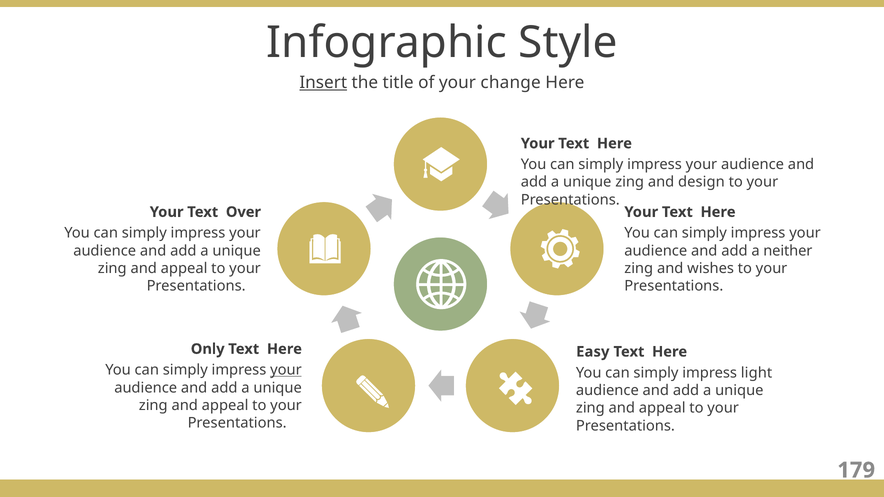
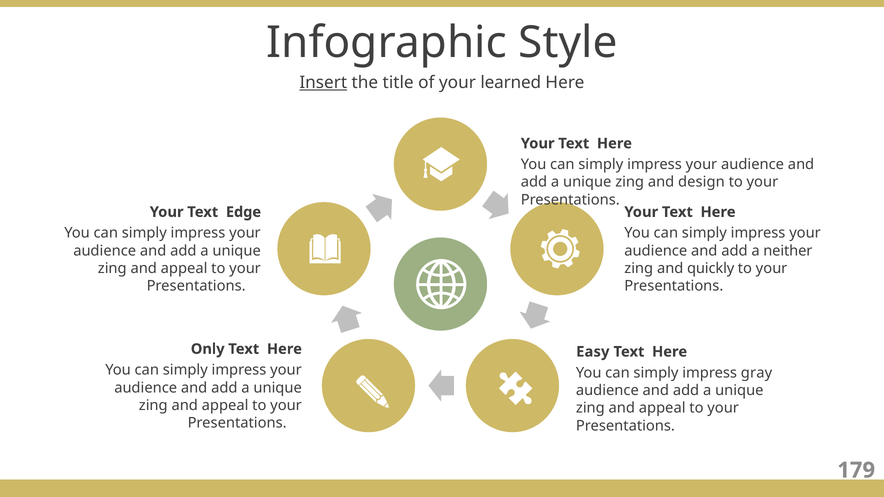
change: change -> learned
Over: Over -> Edge
wishes: wishes -> quickly
your at (286, 370) underline: present -> none
light: light -> gray
